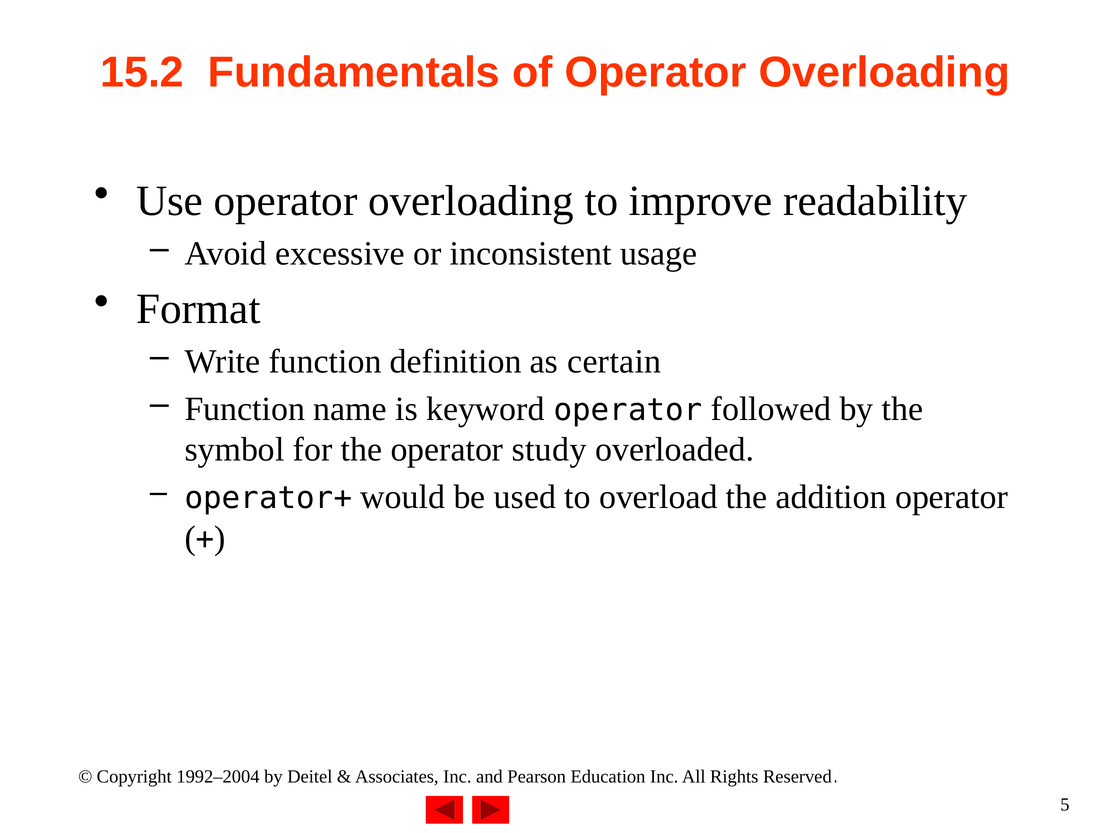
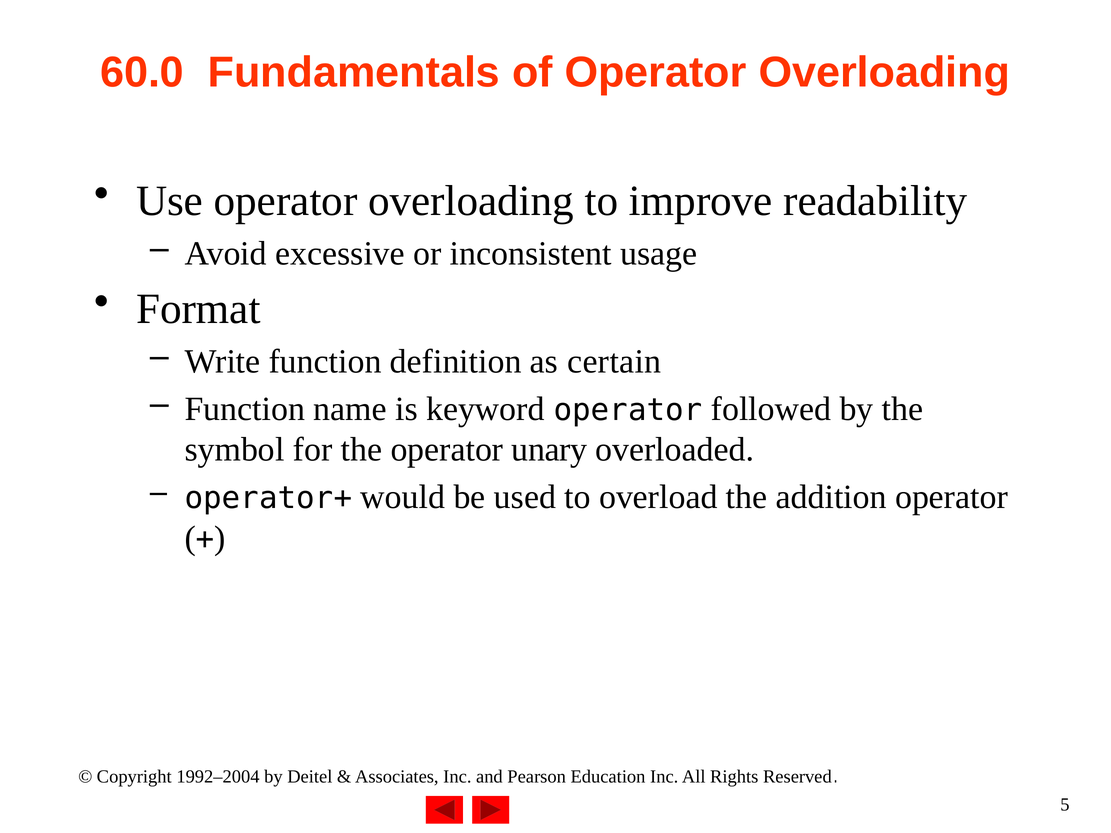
15.2: 15.2 -> 60.0
study: study -> unary
